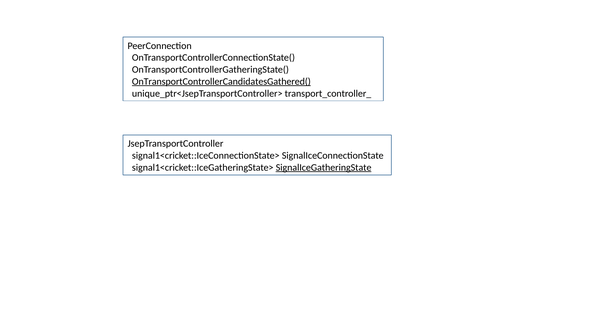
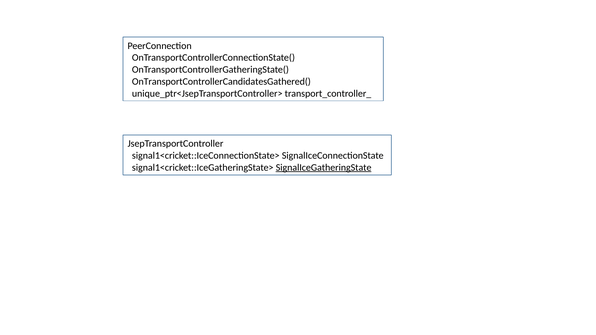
OnTransportControllerCandidatesGathered( underline: present -> none
